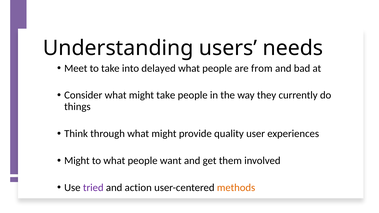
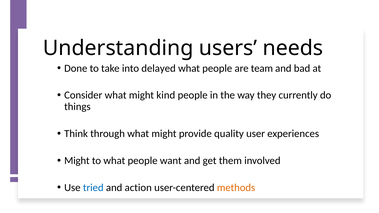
Meet: Meet -> Done
from: from -> team
might take: take -> kind
tried colour: purple -> blue
